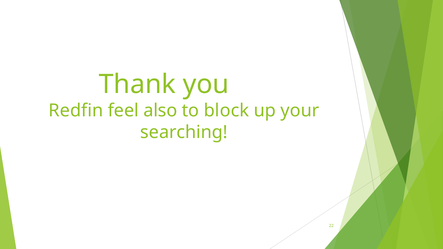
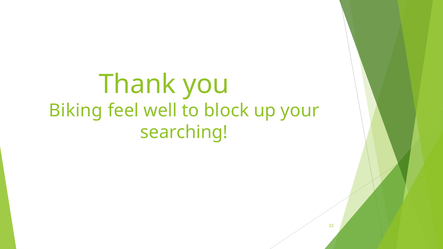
Redfin: Redfin -> Biking
also: also -> well
